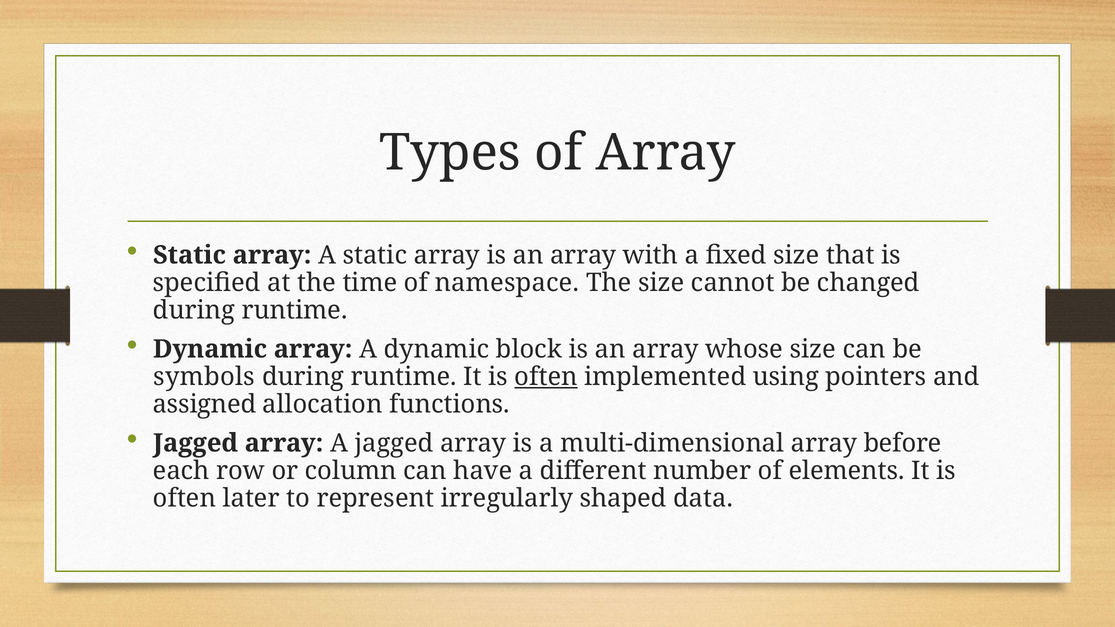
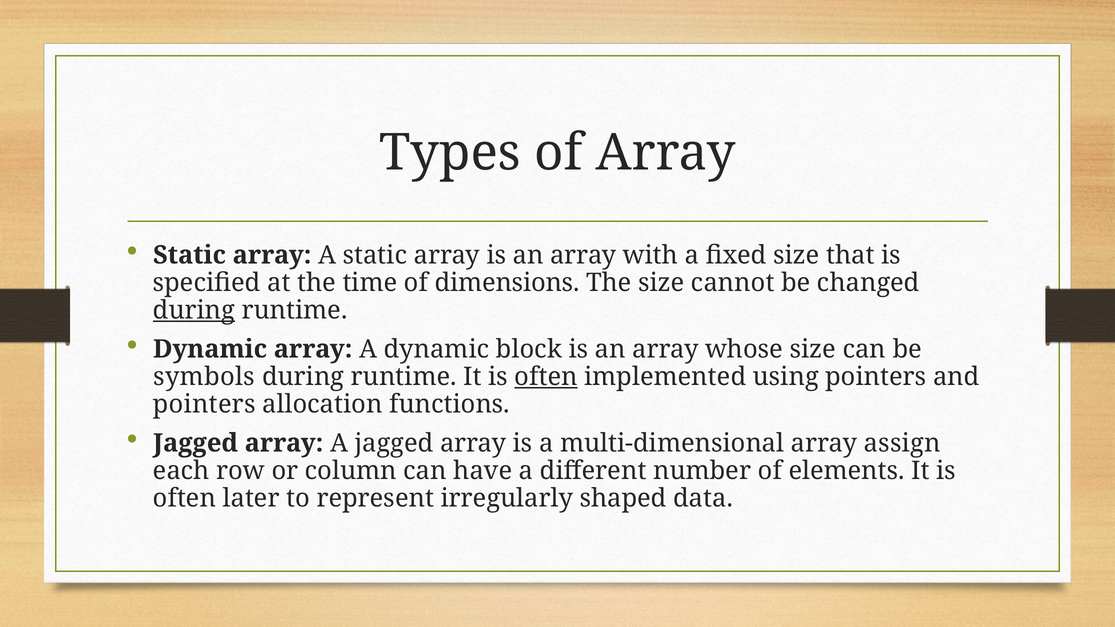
namespace: namespace -> dimensions
during at (194, 310) underline: none -> present
assigned at (205, 404): assigned -> pointers
before: before -> assign
